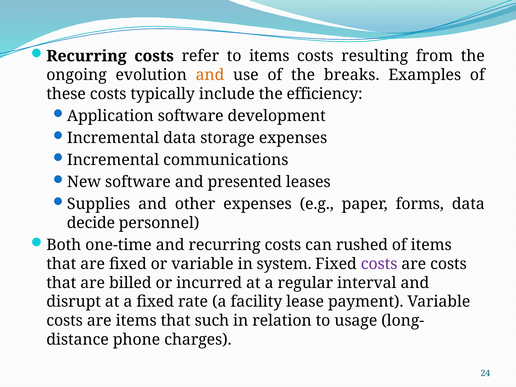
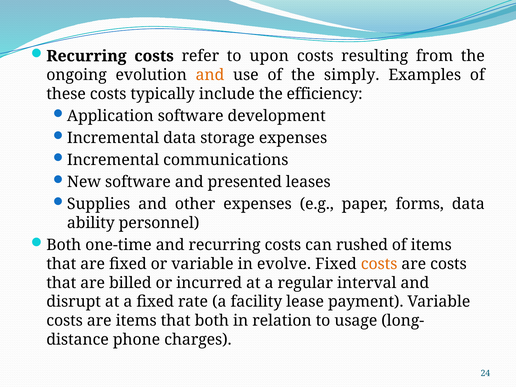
to items: items -> upon
breaks: breaks -> simply
decide: decide -> ability
system: system -> evolve
costs at (379, 264) colour: purple -> orange
that such: such -> both
